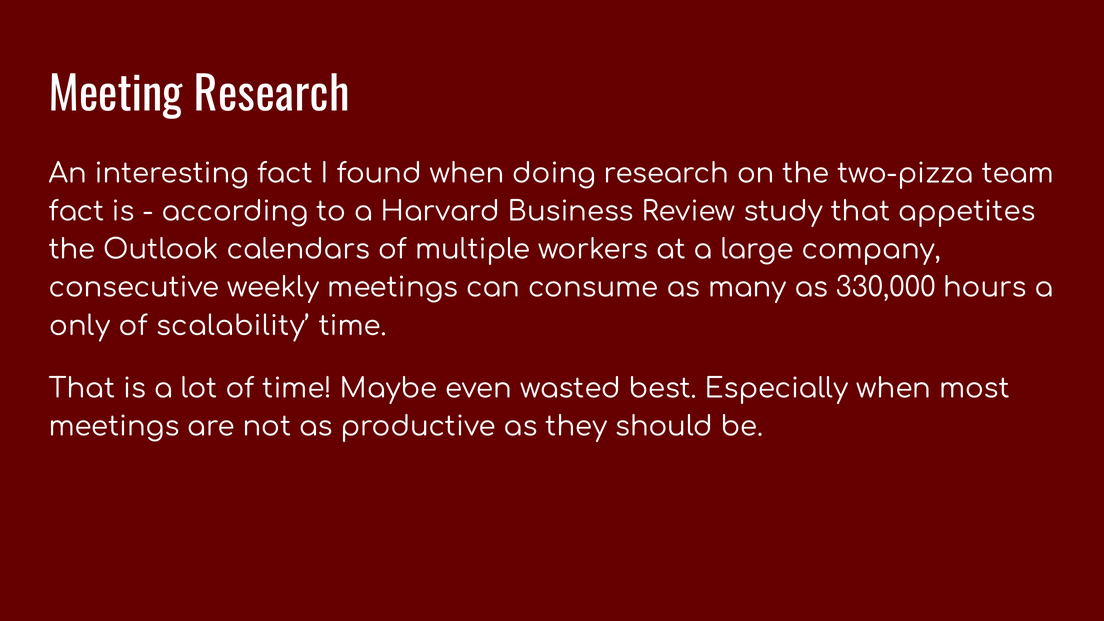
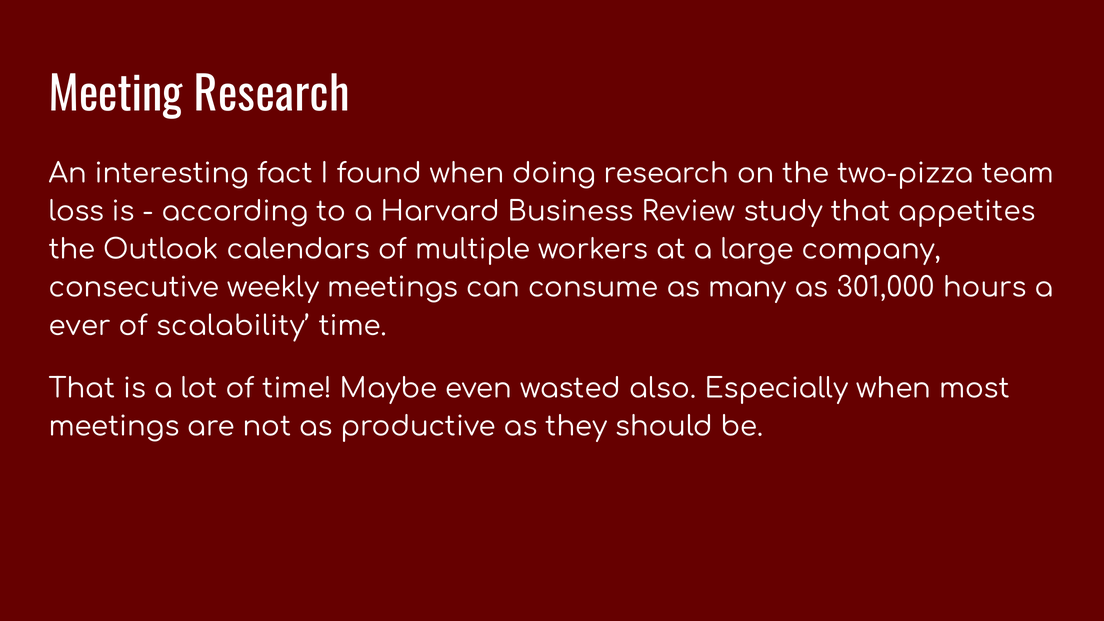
fact at (76, 212): fact -> loss
330,000: 330,000 -> 301,000
only: only -> ever
best: best -> also
